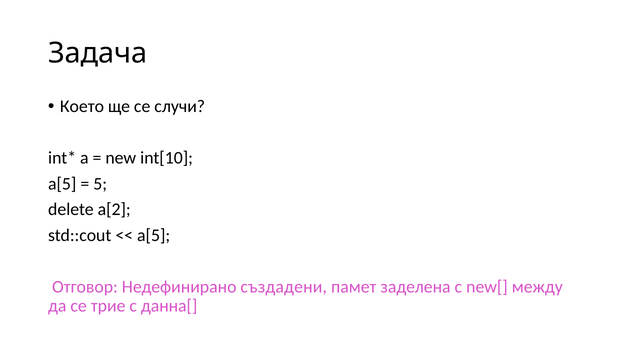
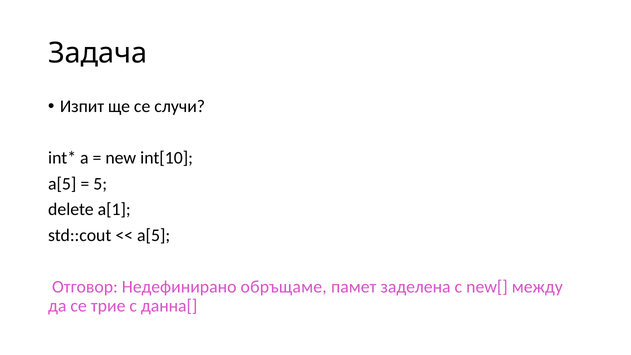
Което: Което -> Изпит
a[2: a[2 -> a[1
създадени: създадени -> обръщаме
